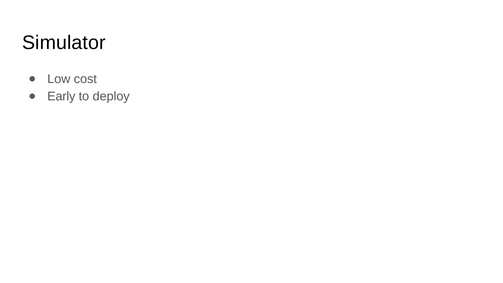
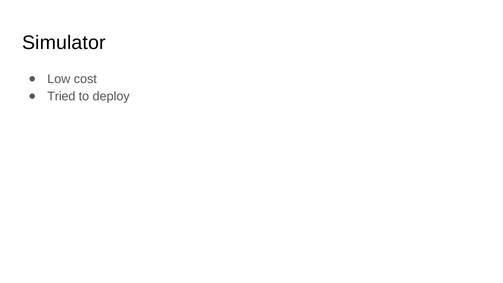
Early: Early -> Tried
